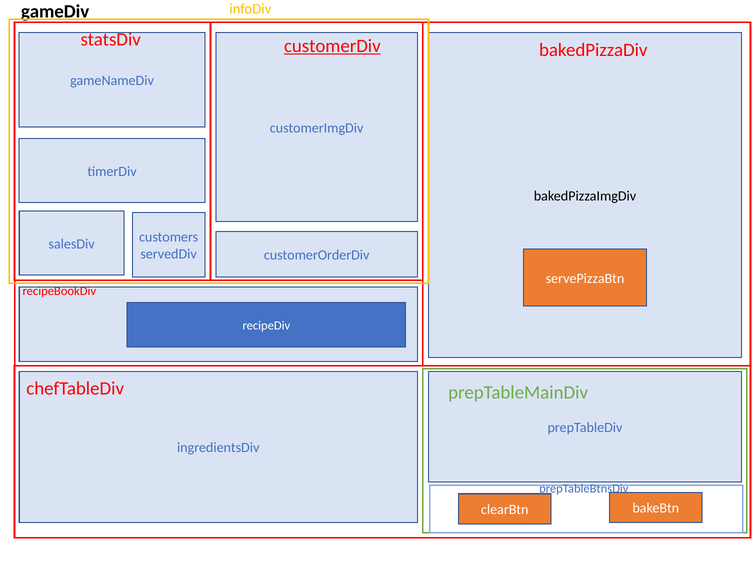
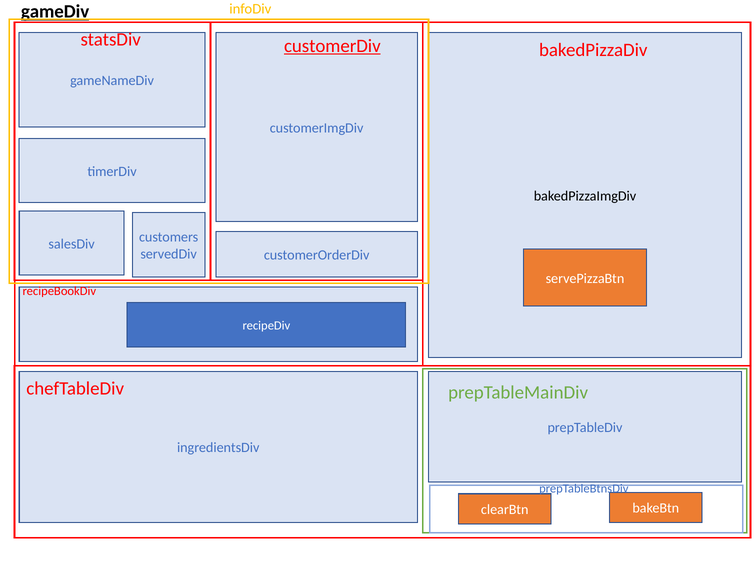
gameDiv underline: none -> present
